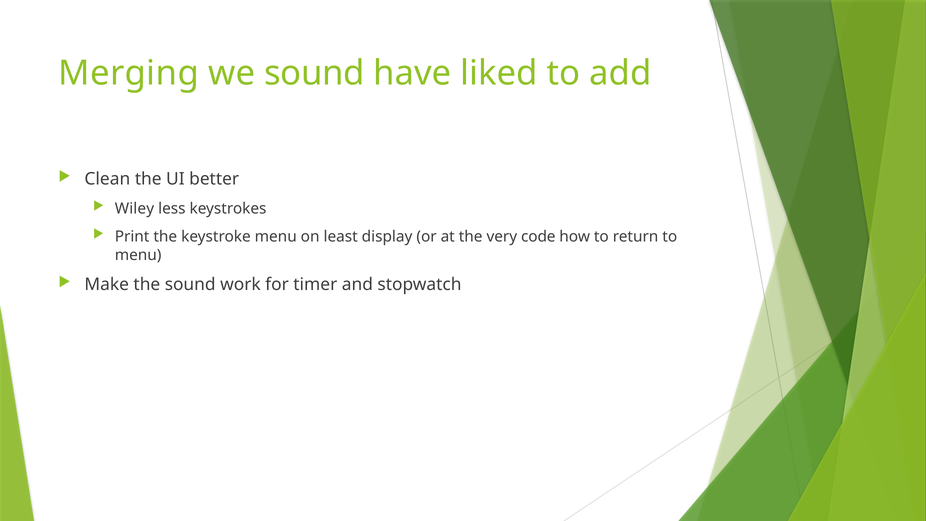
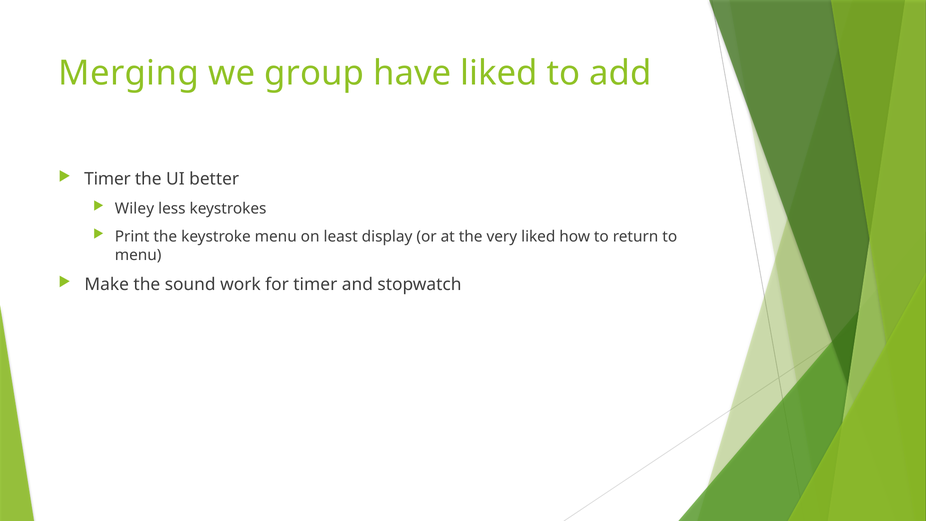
we sound: sound -> group
Clean at (107, 179): Clean -> Timer
very code: code -> liked
